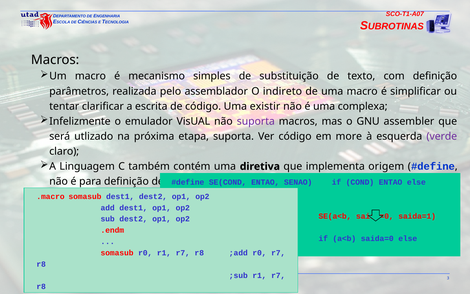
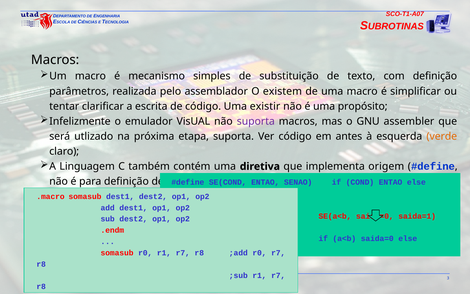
indireto: indireto -> existem
complexa: complexa -> propósito
more: more -> antes
verde at (442, 136) colour: purple -> orange
